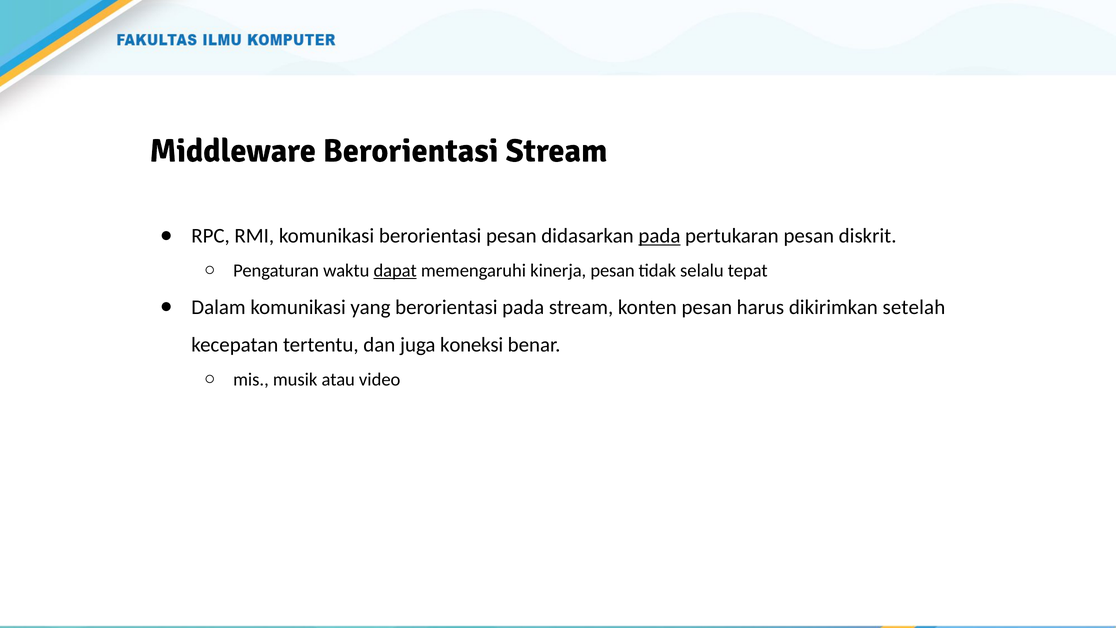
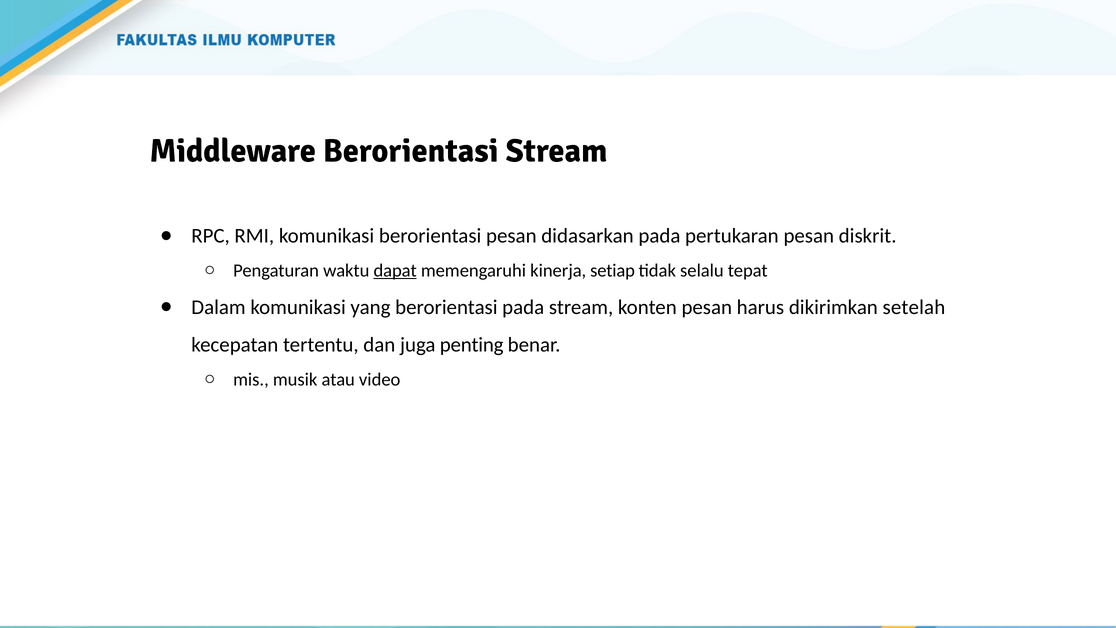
pada at (659, 236) underline: present -> none
kinerja pesan: pesan -> setiap
koneksi: koneksi -> penting
